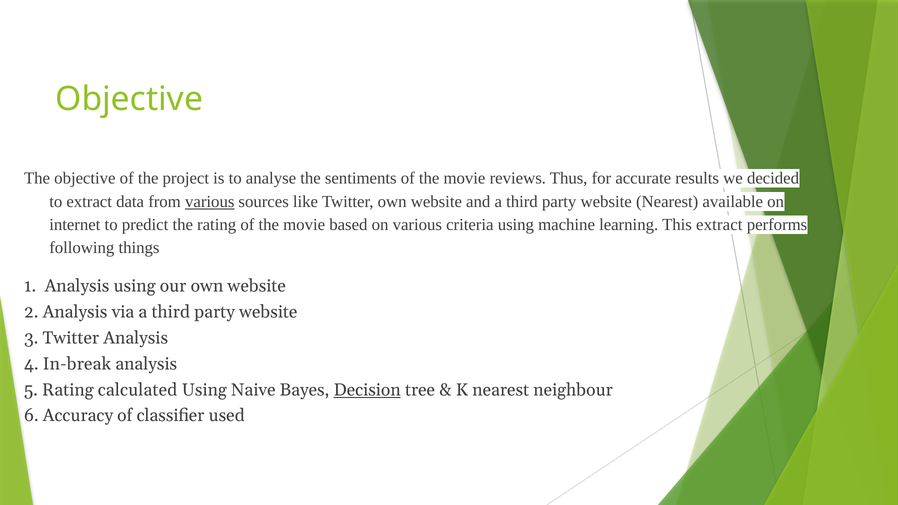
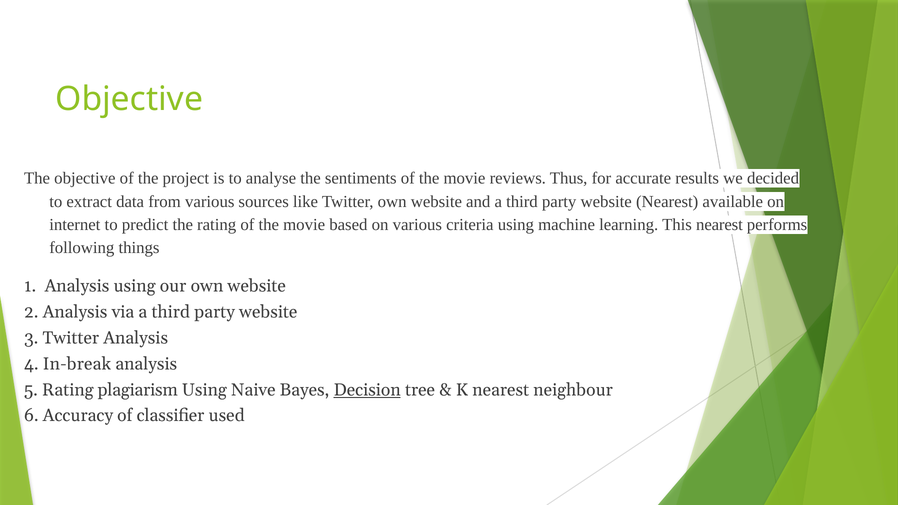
various at (210, 202) underline: present -> none
This extract: extract -> nearest
calculated: calculated -> plagiarism
